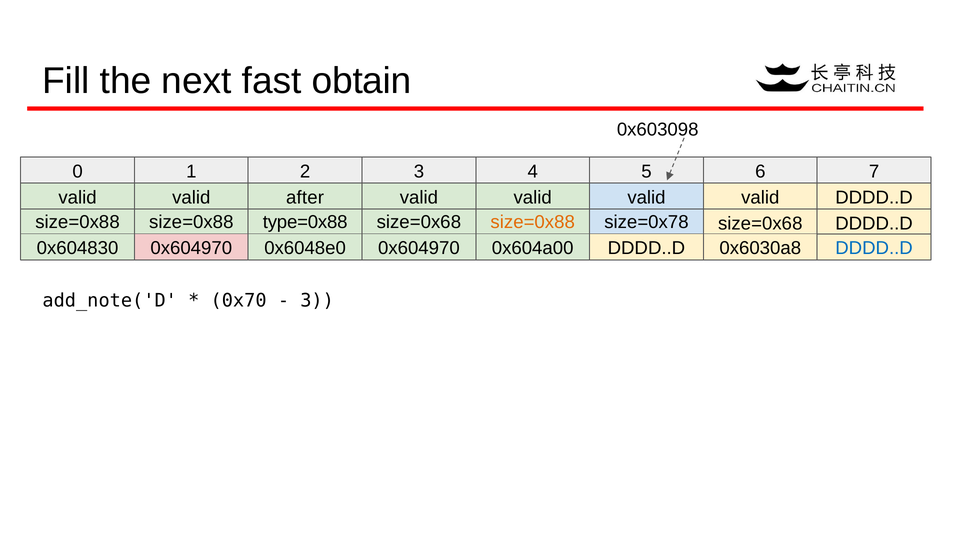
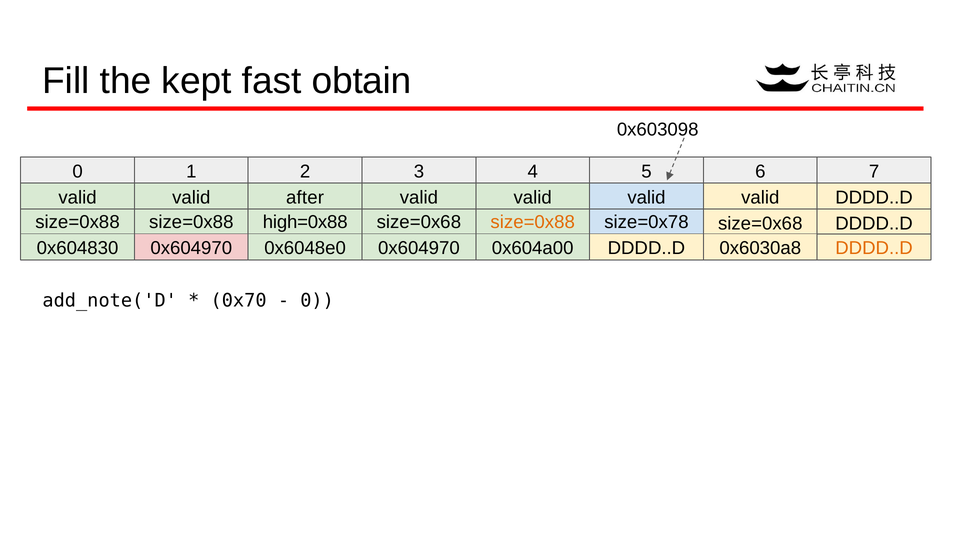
next: next -> kept
type=0x88: type=0x88 -> high=0x88
DDDD..D at (874, 248) colour: blue -> orange
3 at (317, 301): 3 -> 0
